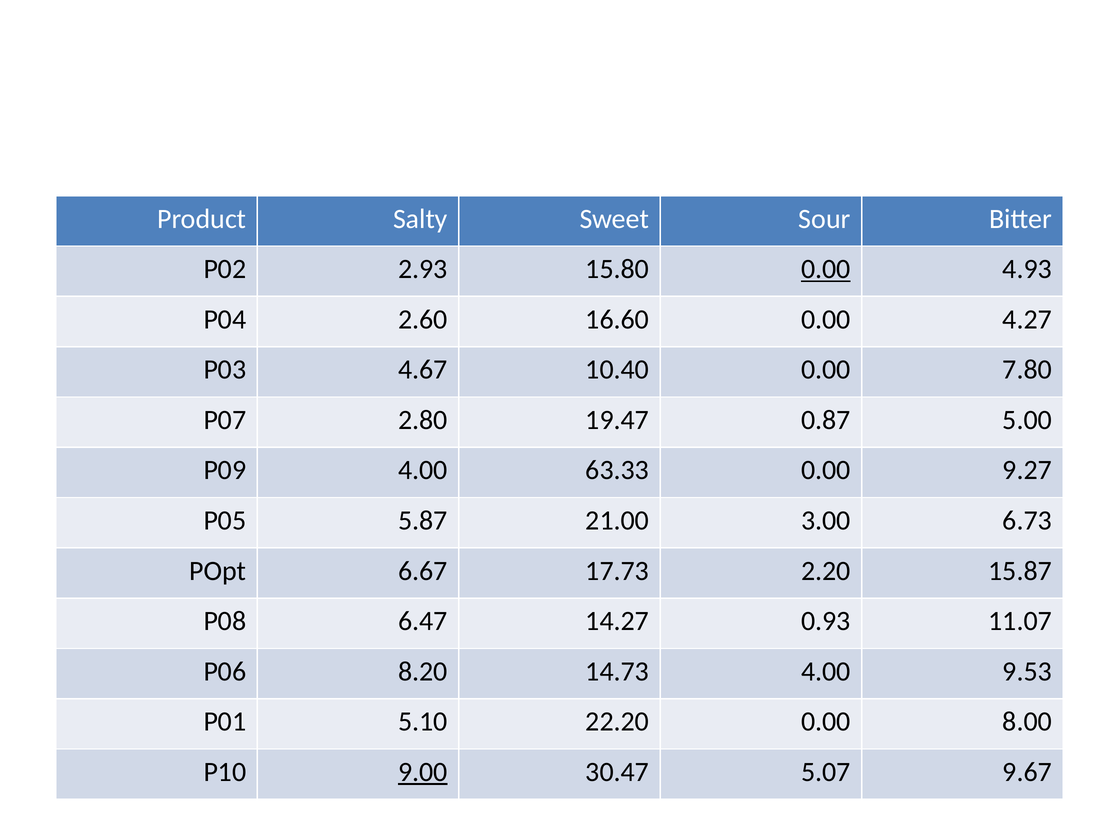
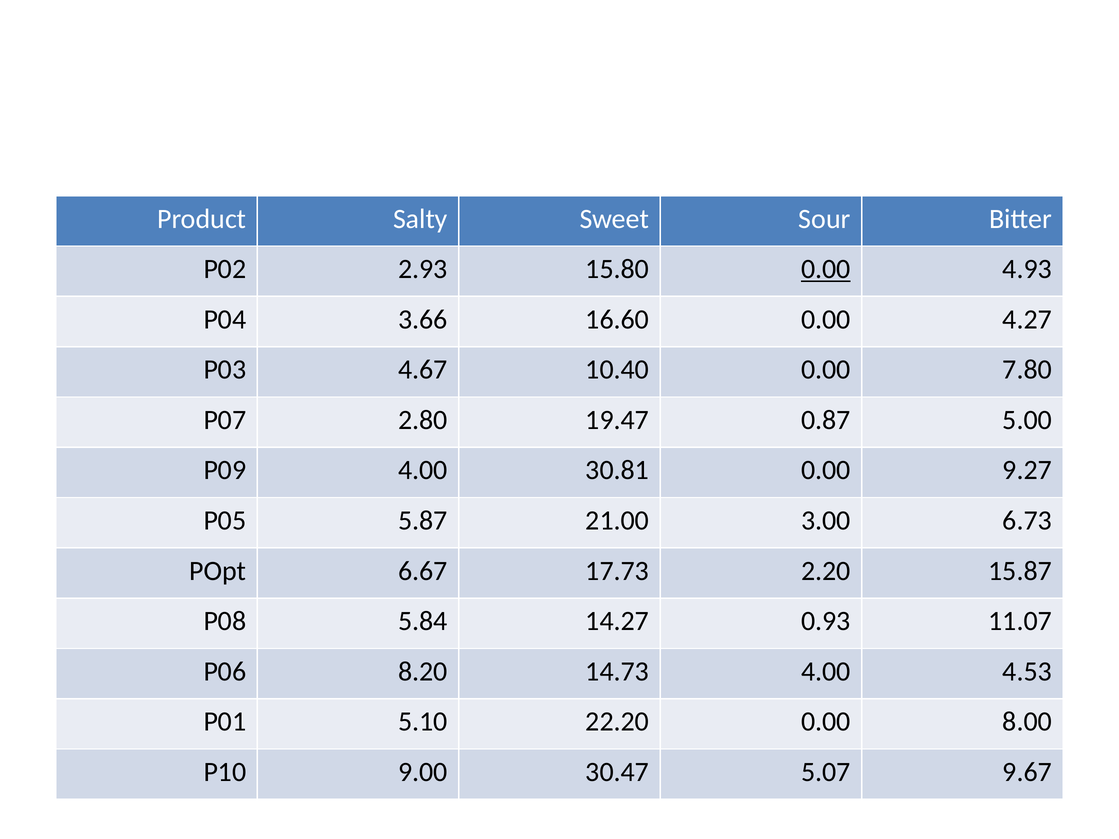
2.60: 2.60 -> 3.66
63.33: 63.33 -> 30.81
6.47: 6.47 -> 5.84
9.53: 9.53 -> 4.53
9.00 underline: present -> none
